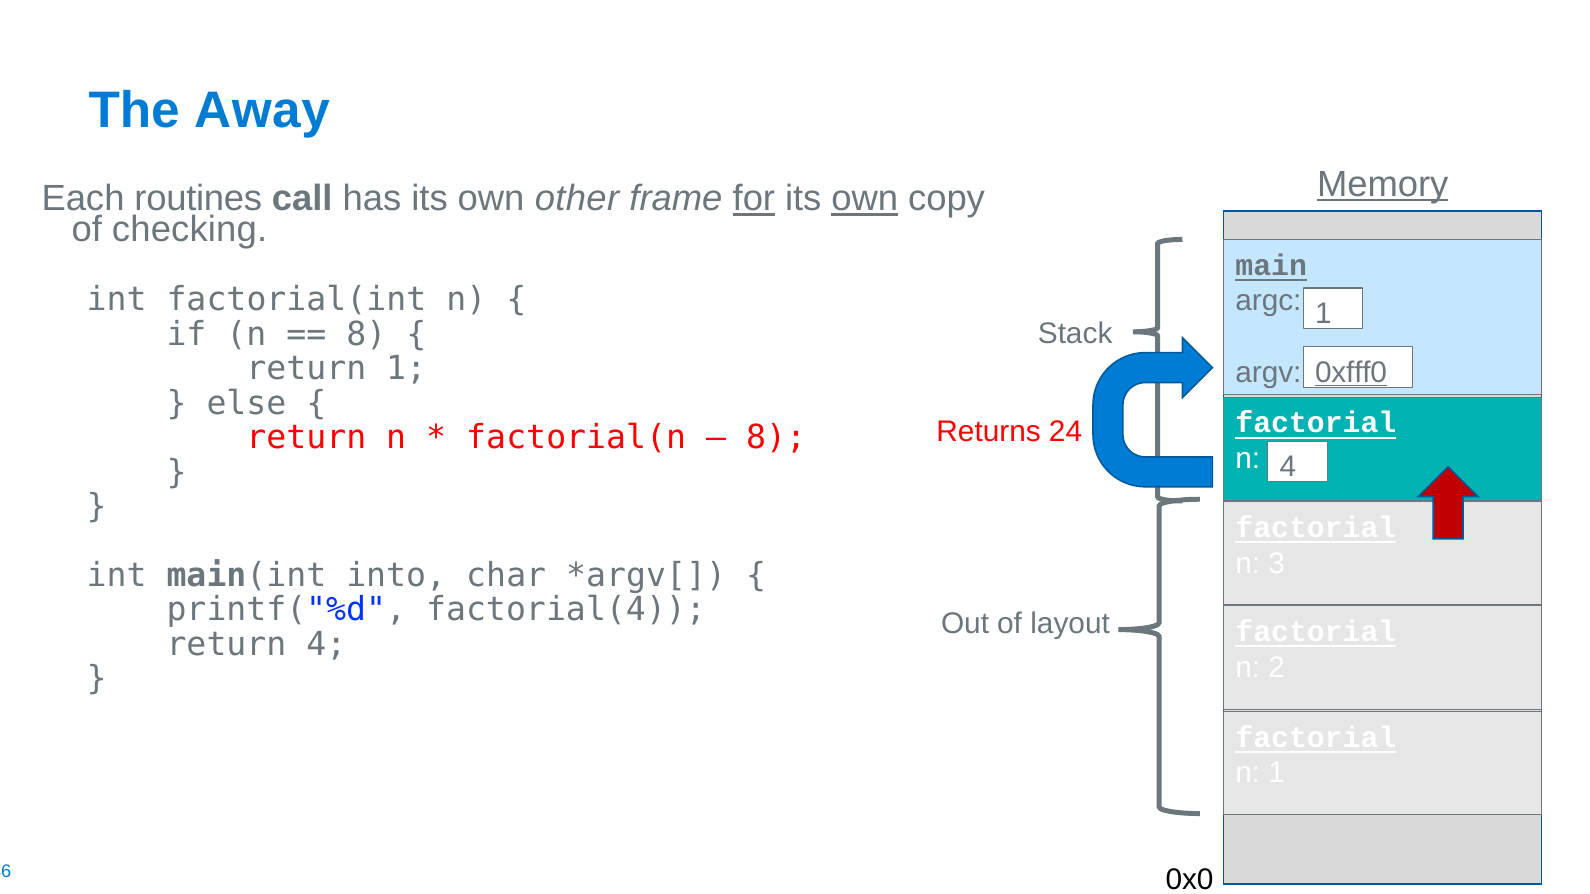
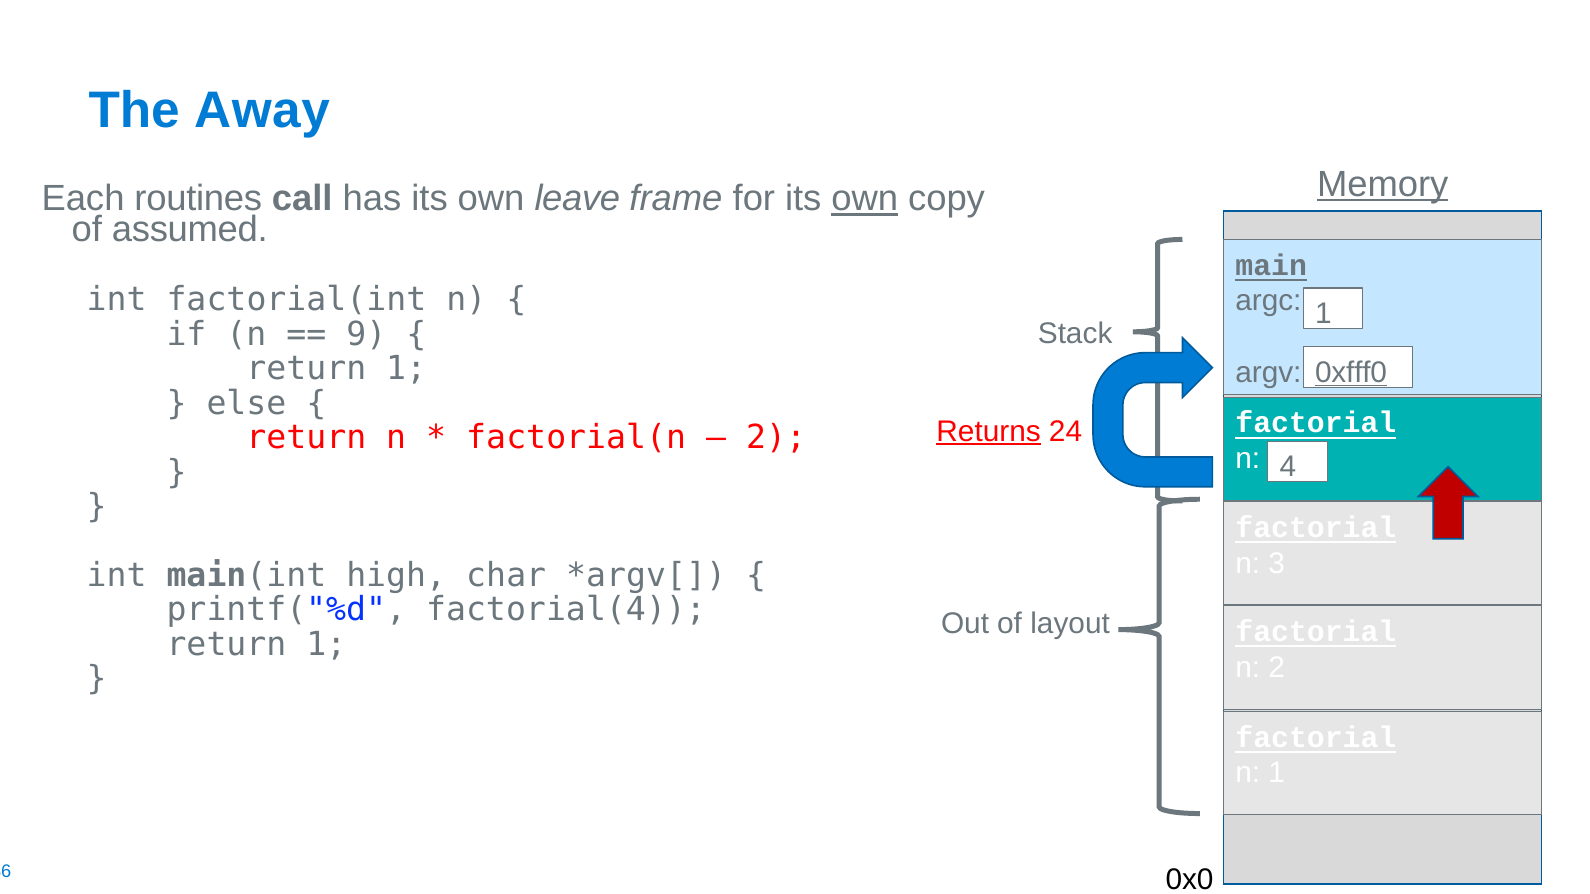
other: other -> leave
for underline: present -> none
checking: checking -> assumed
8 at (366, 334): 8 -> 9
Returns underline: none -> present
8 at (776, 438): 8 -> 2
into: into -> high
4 at (326, 645): 4 -> 1
